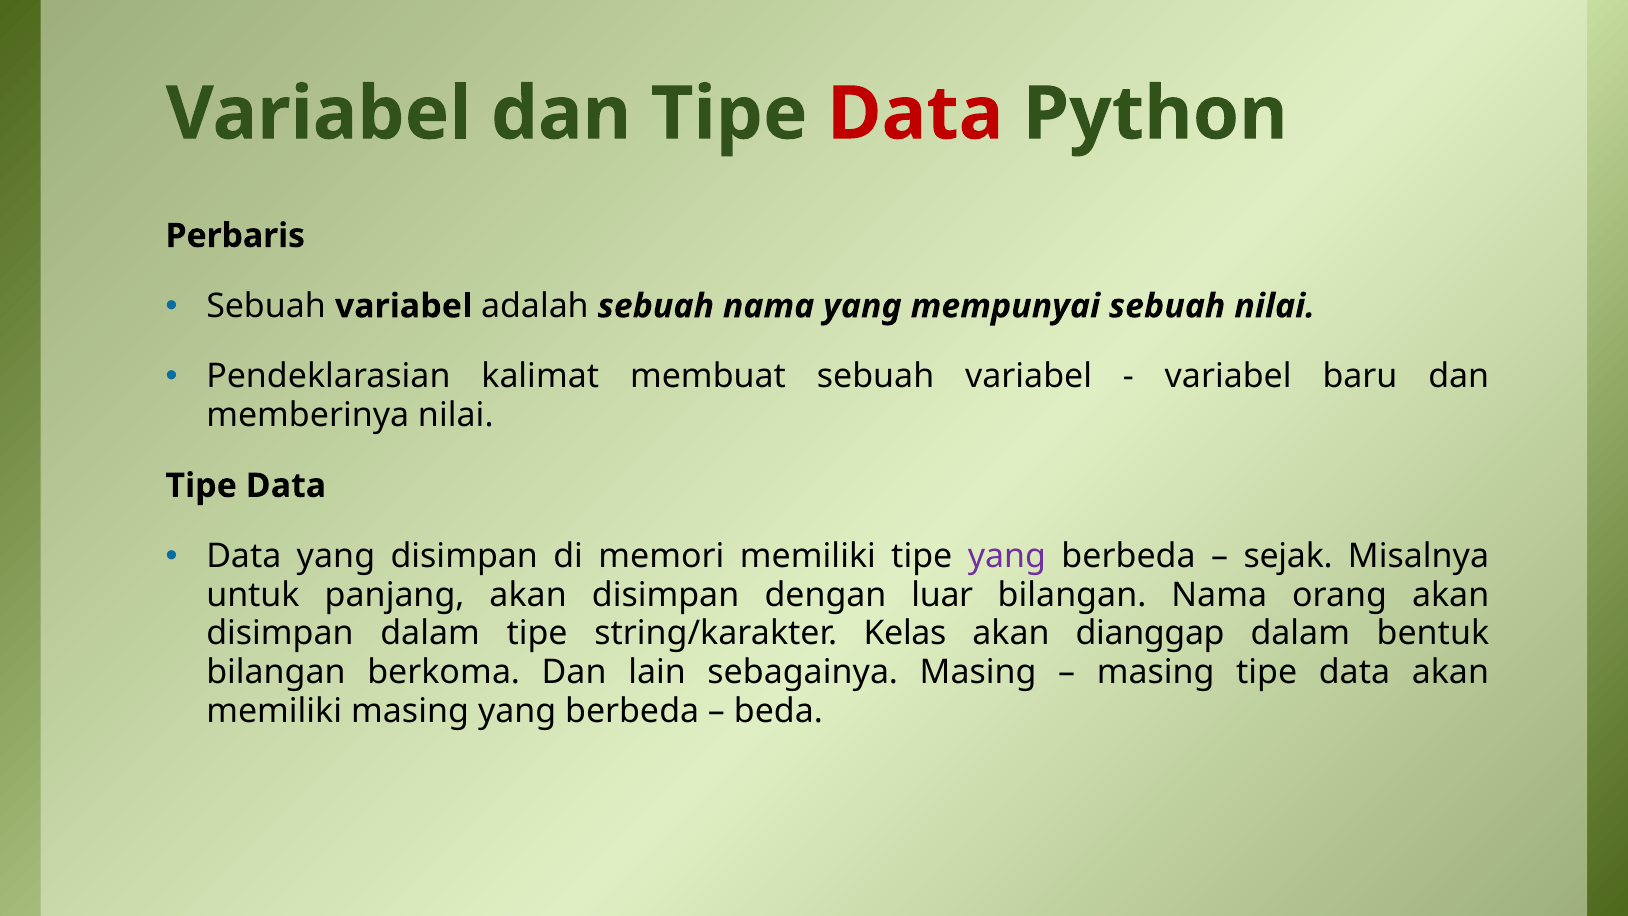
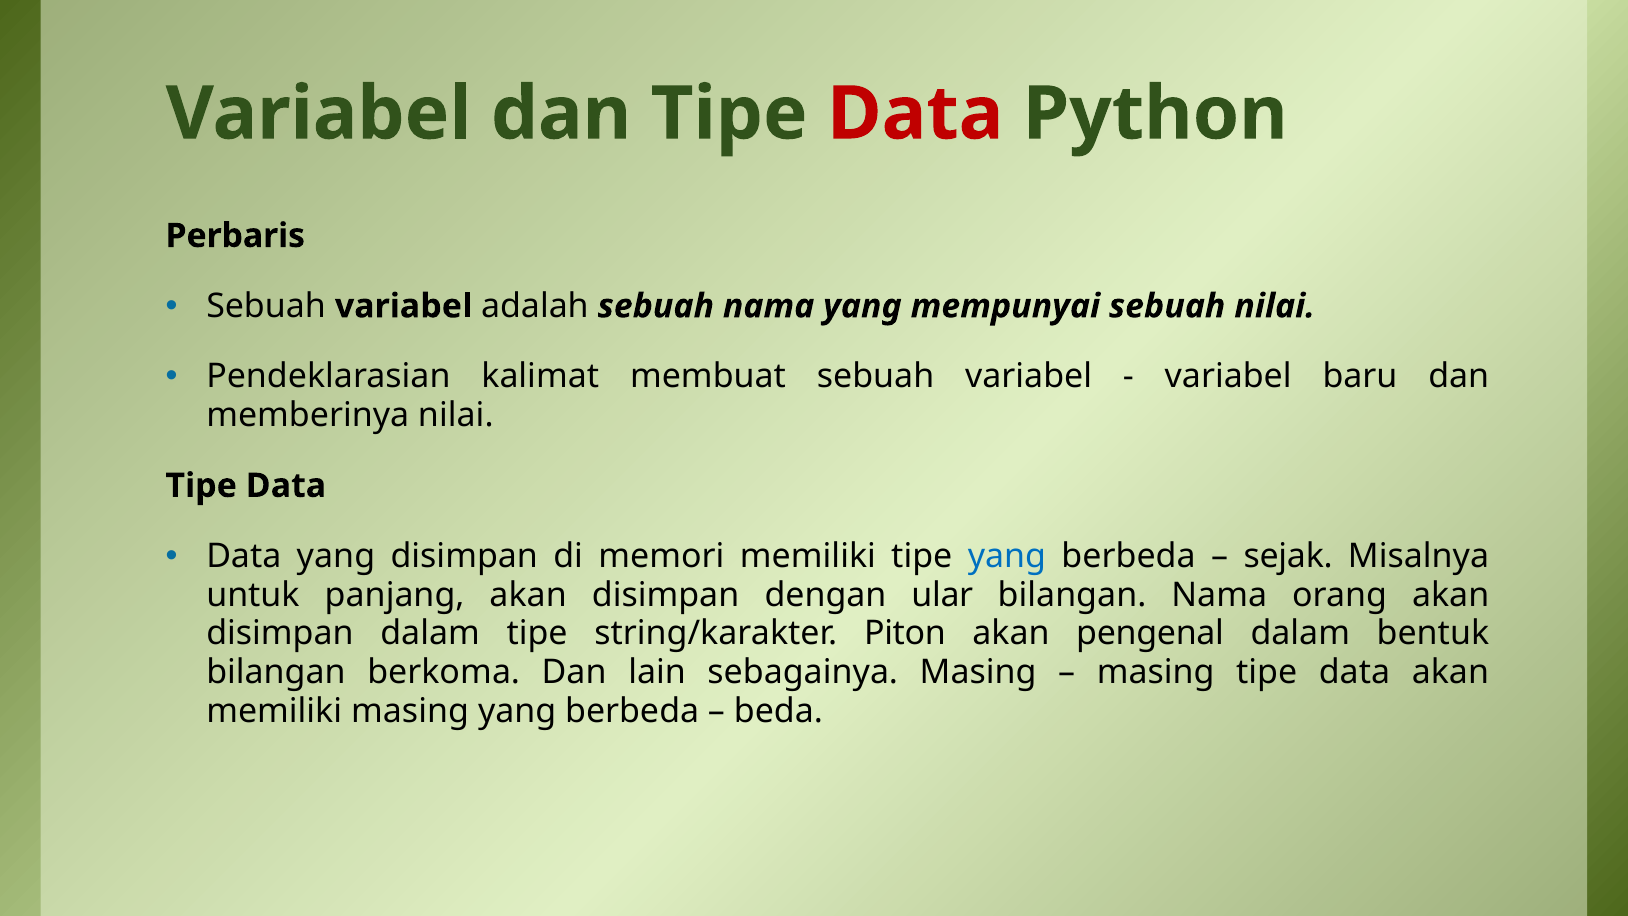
yang at (1007, 556) colour: purple -> blue
luar: luar -> ular
Kelas: Kelas -> Piton
dianggap: dianggap -> pengenal
